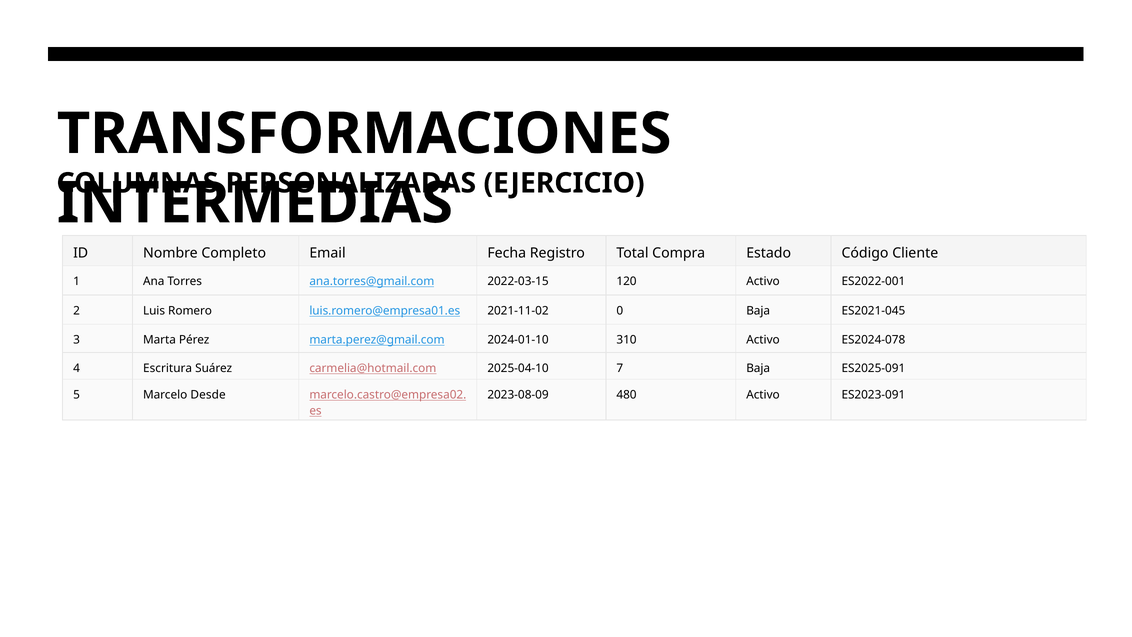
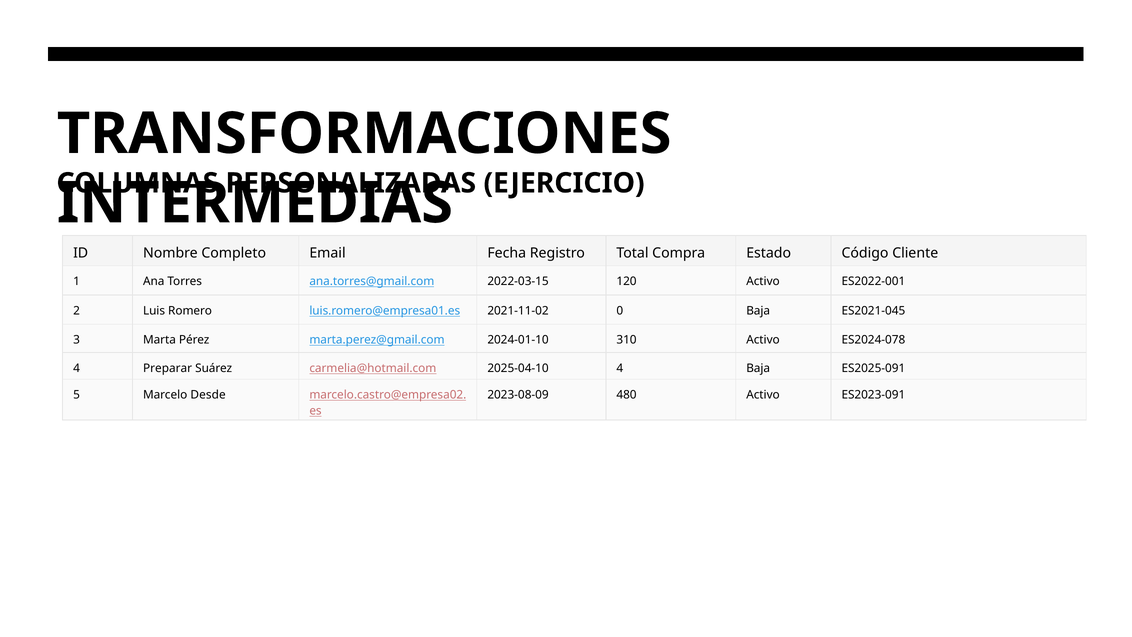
Escritura: Escritura -> Preparar
2025-04-10 7: 7 -> 4
